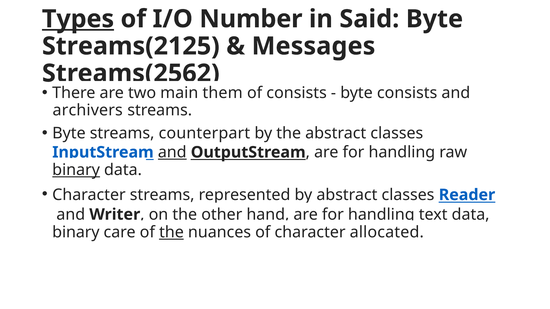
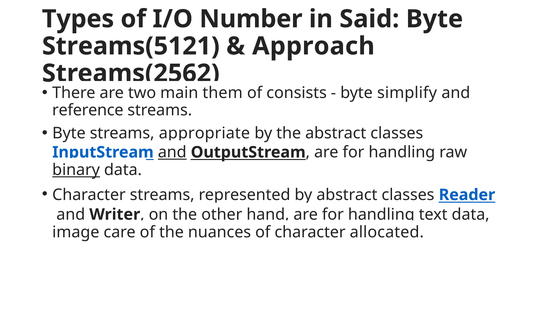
Types underline: present -> none
Streams(2125: Streams(2125 -> Streams(5121
Messages: Messages -> Approach
byte consists: consists -> simplify
archivers: archivers -> reference
counterpart: counterpart -> appropriate
binary at (76, 232): binary -> image
the at (171, 232) underline: present -> none
